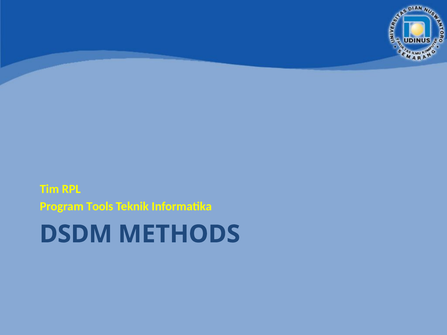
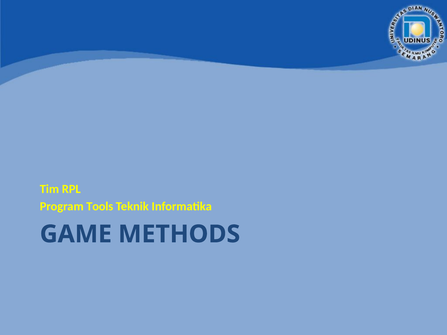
DSDM: DSDM -> GAME
